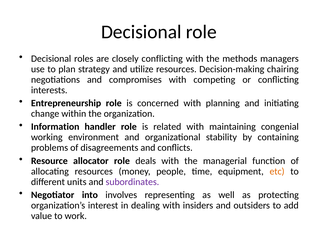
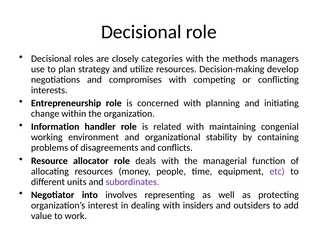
closely conflicting: conflicting -> categories
chairing: chairing -> develop
etc colour: orange -> purple
